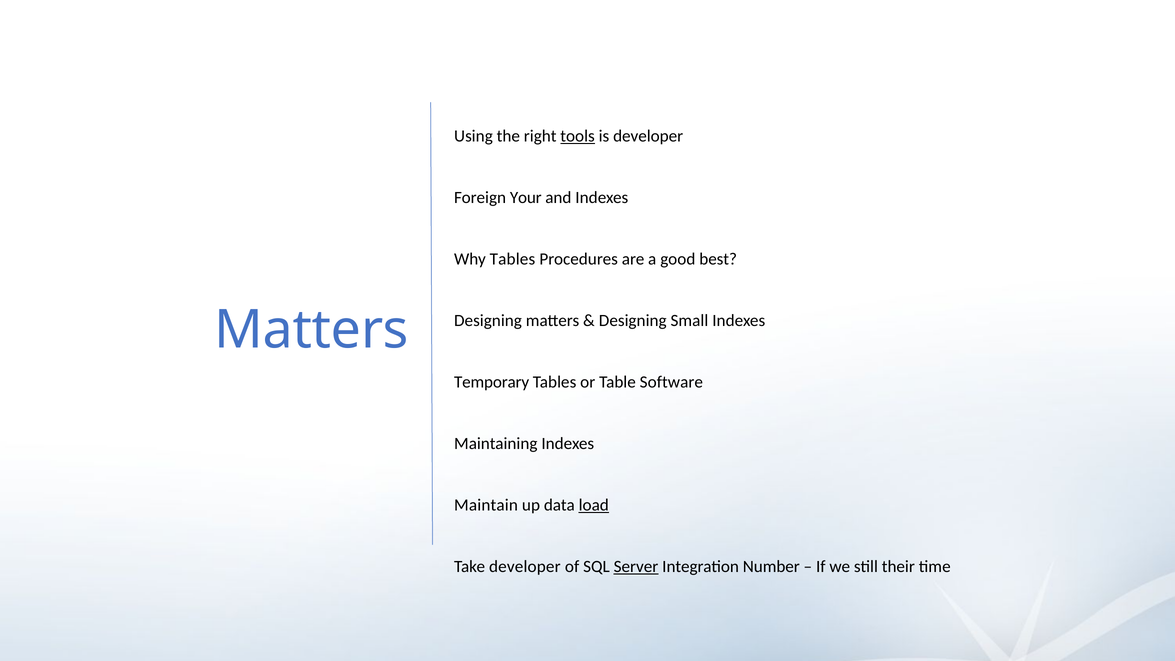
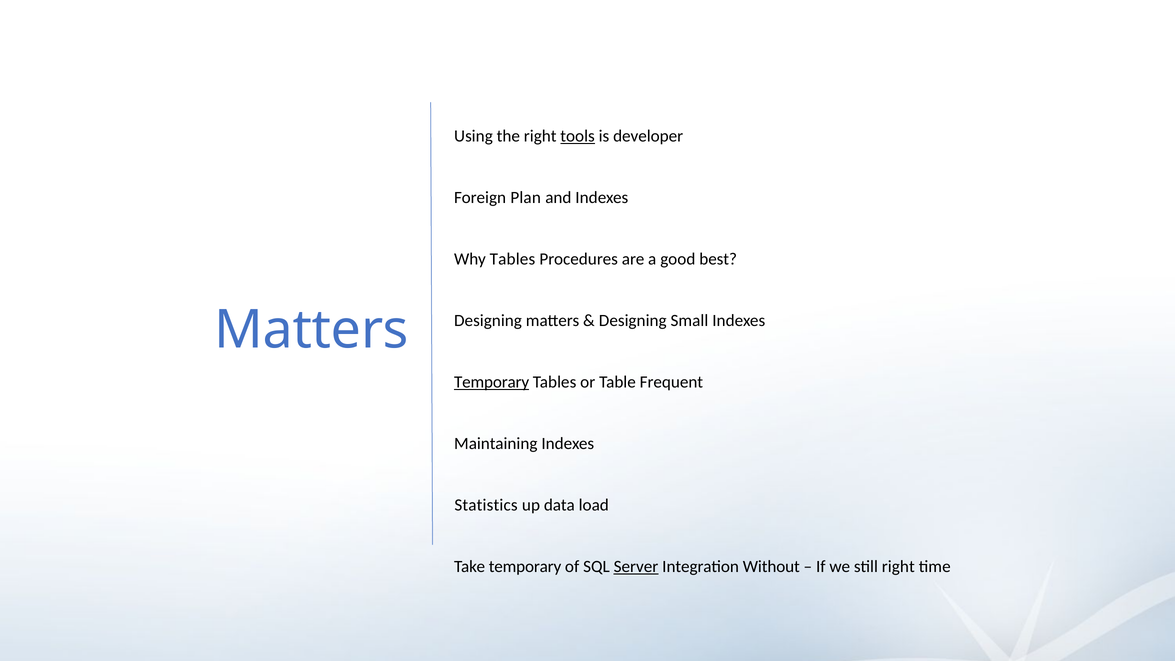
Your: Your -> Plan
Temporary at (492, 382) underline: none -> present
Software: Software -> Frequent
Maintain: Maintain -> Statistics
load underline: present -> none
Take developer: developer -> temporary
Number: Number -> Without
still their: their -> right
